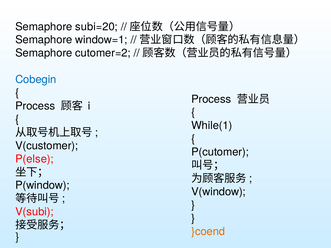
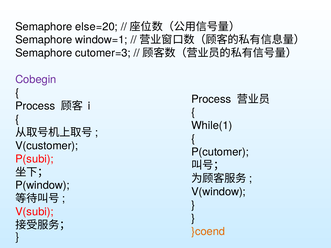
subi=20: subi=20 -> else=20
cutomer=2: cutomer=2 -> cutomer=3
Cobegin colour: blue -> purple
P(else: P(else -> P(subi
